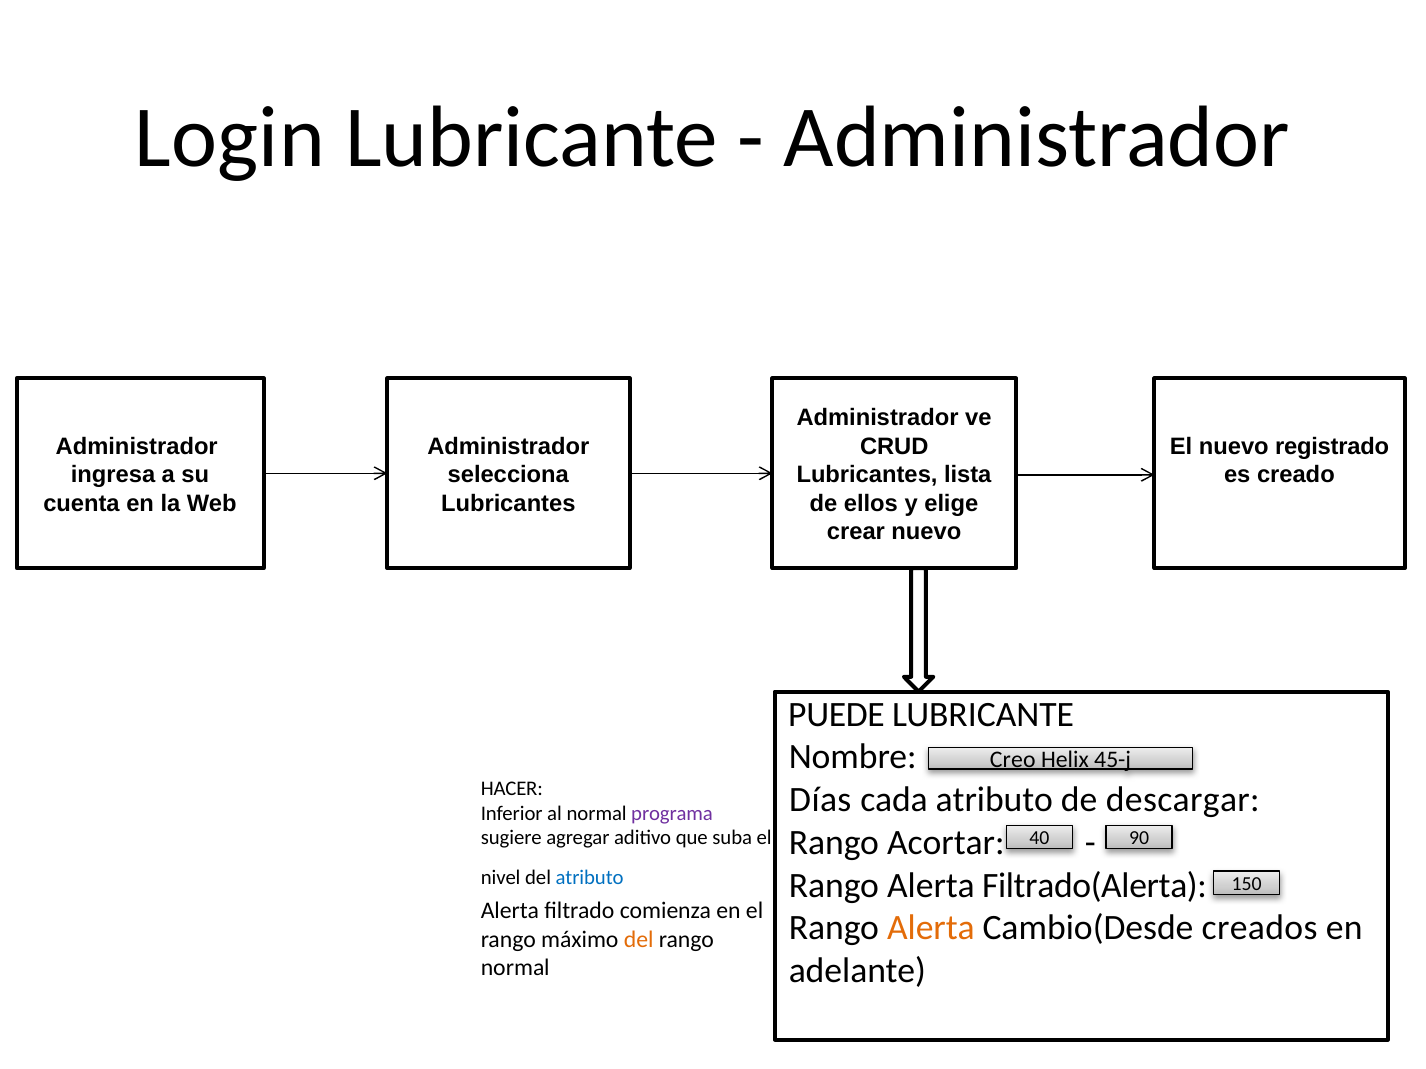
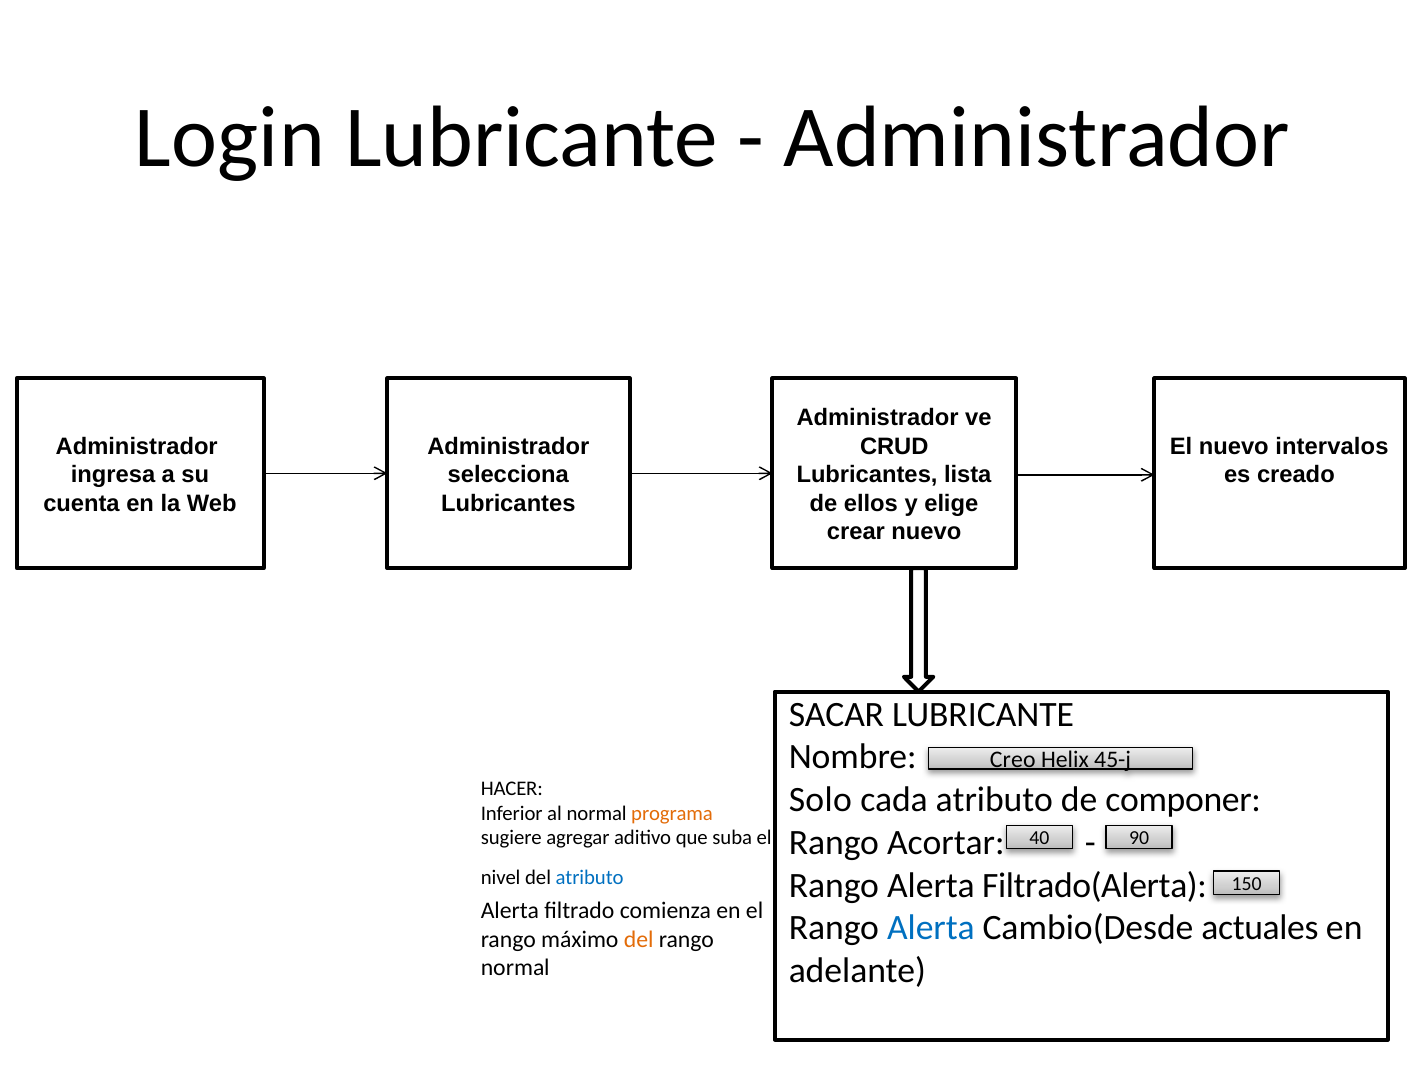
registrado: registrado -> intervalos
PUEDE: PUEDE -> SACAR
Días: Días -> Solo
descargar: descargar -> componer
programa colour: purple -> orange
Alerta at (931, 929) colour: orange -> blue
creados: creados -> actuales
